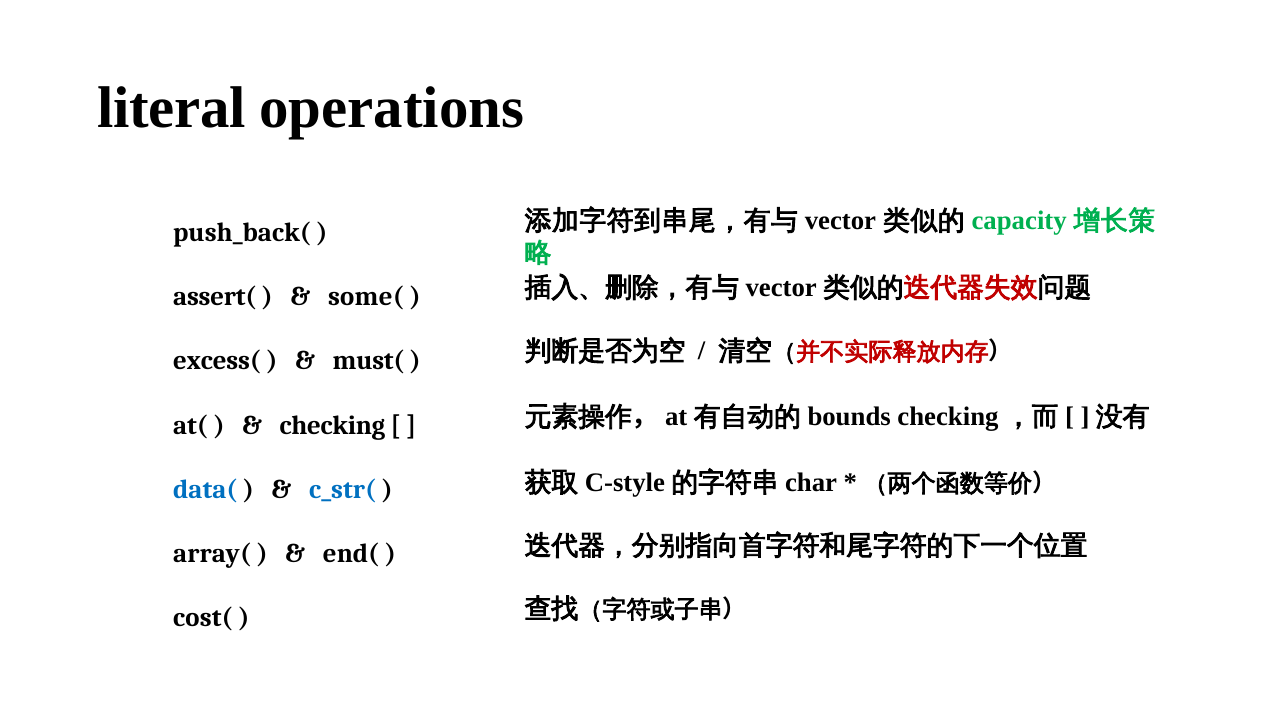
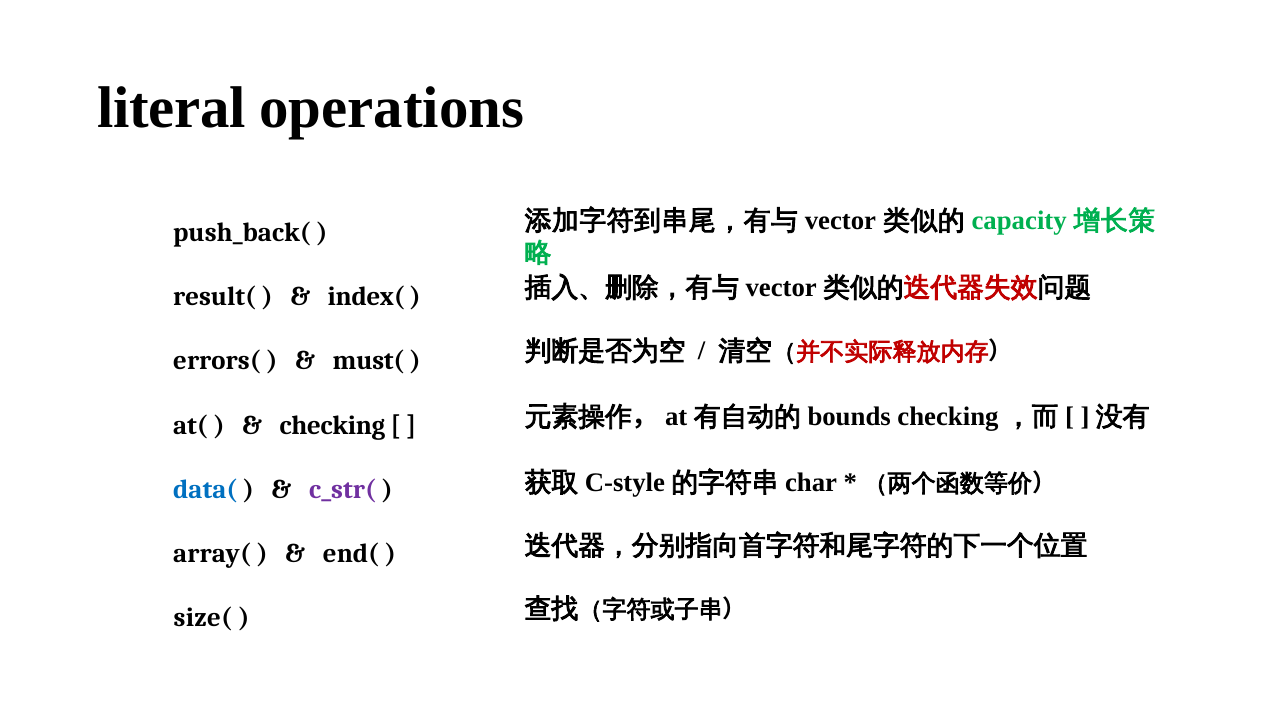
assert(: assert( -> result(
some(: some( -> index(
excess(: excess( -> errors(
c_str( colour: blue -> purple
cost(: cost( -> size(
